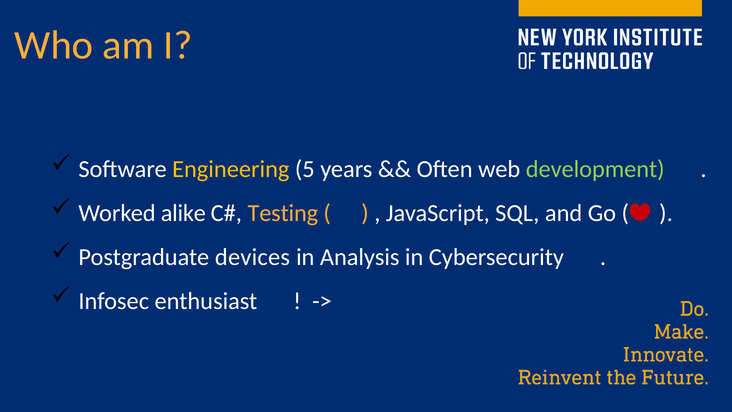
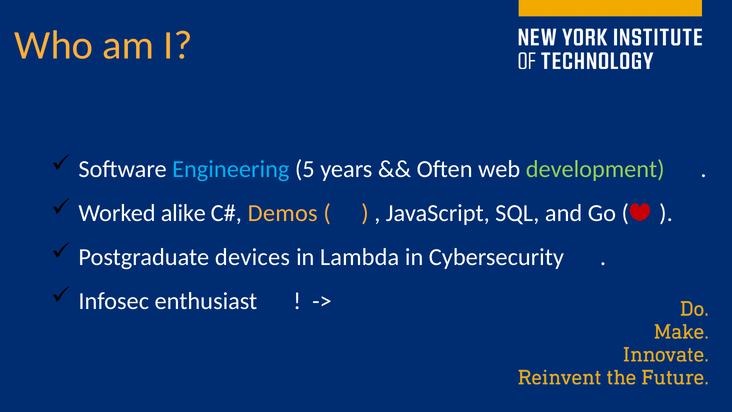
Engineering colour: yellow -> light blue
Testing: Testing -> Demos
Analysis: Analysis -> Lambda
